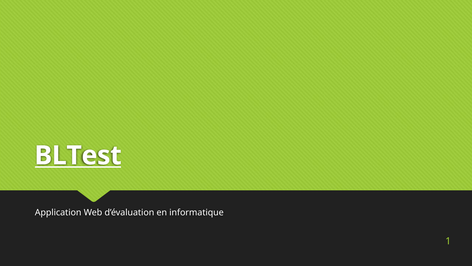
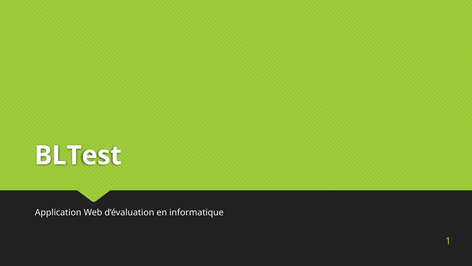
BLTest underline: present -> none
